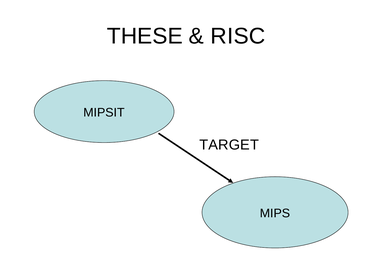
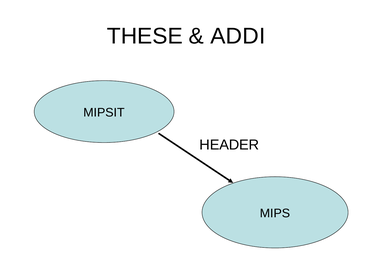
RISC: RISC -> ADDI
TARGET: TARGET -> HEADER
